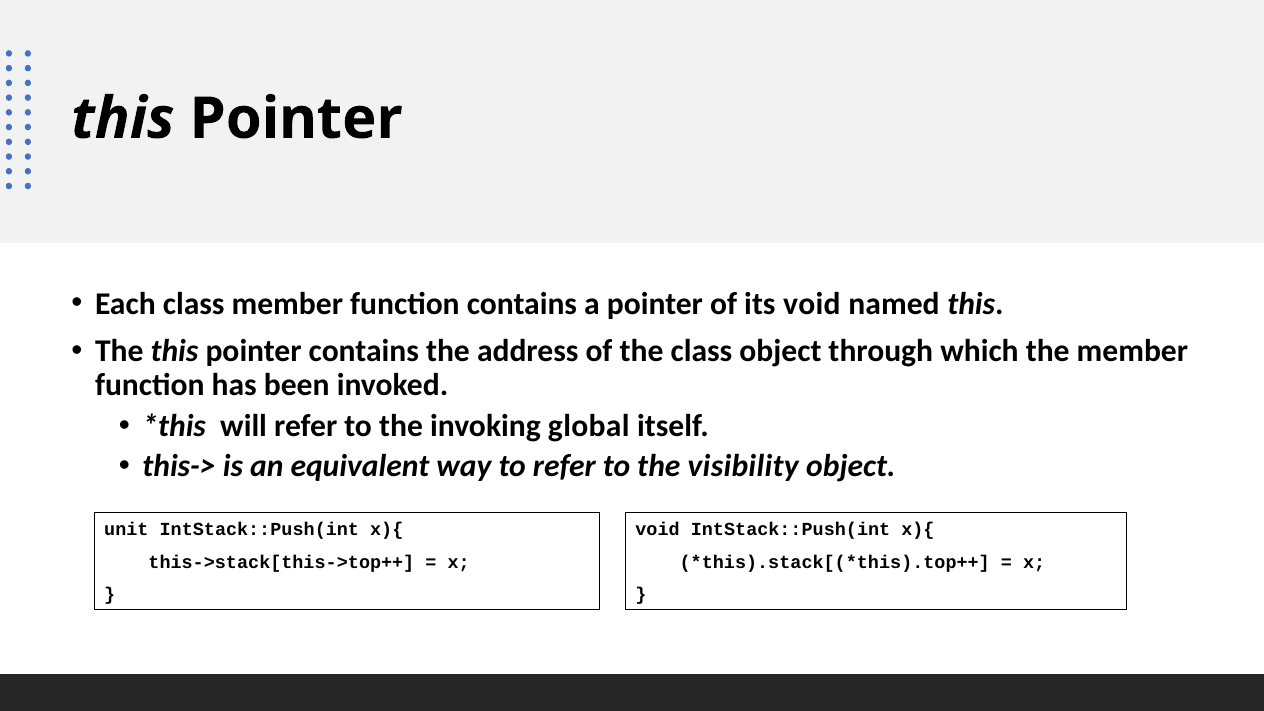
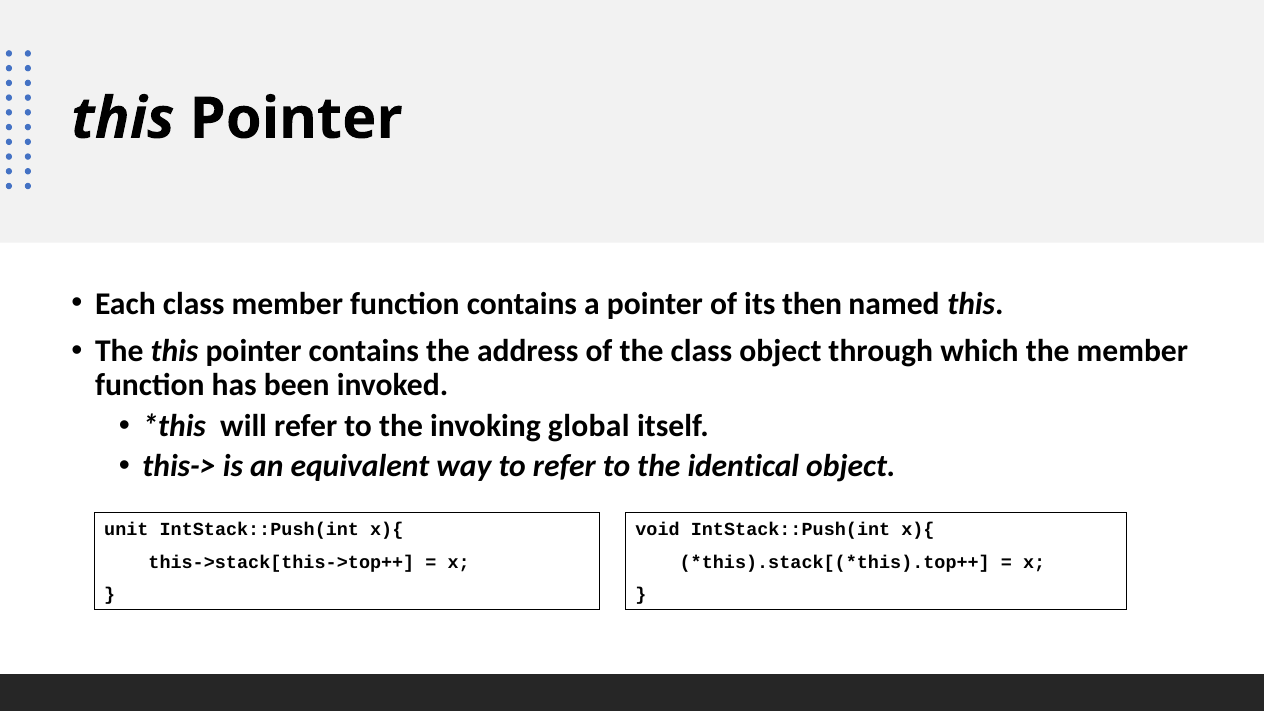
its void: void -> then
visibility: visibility -> identical
